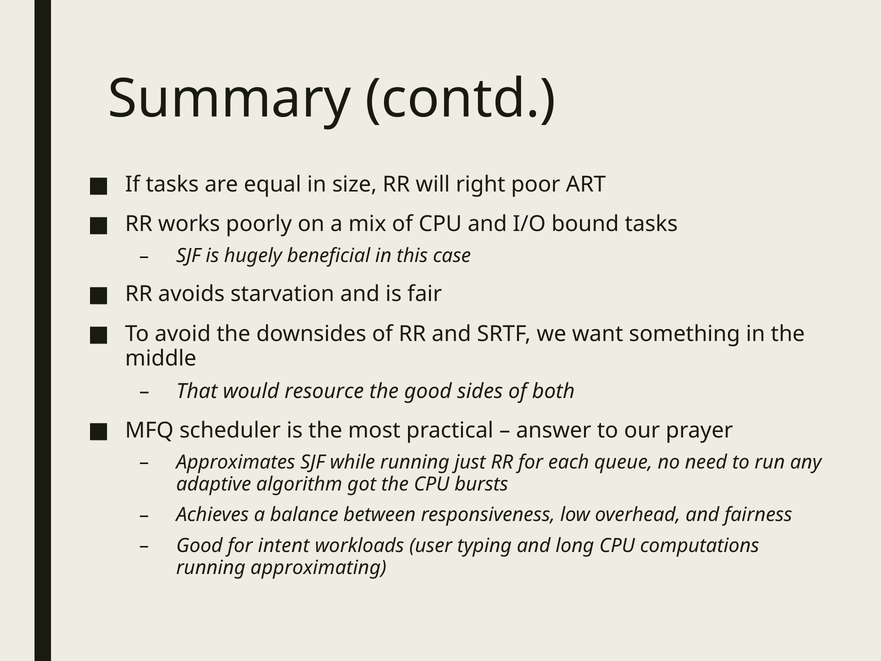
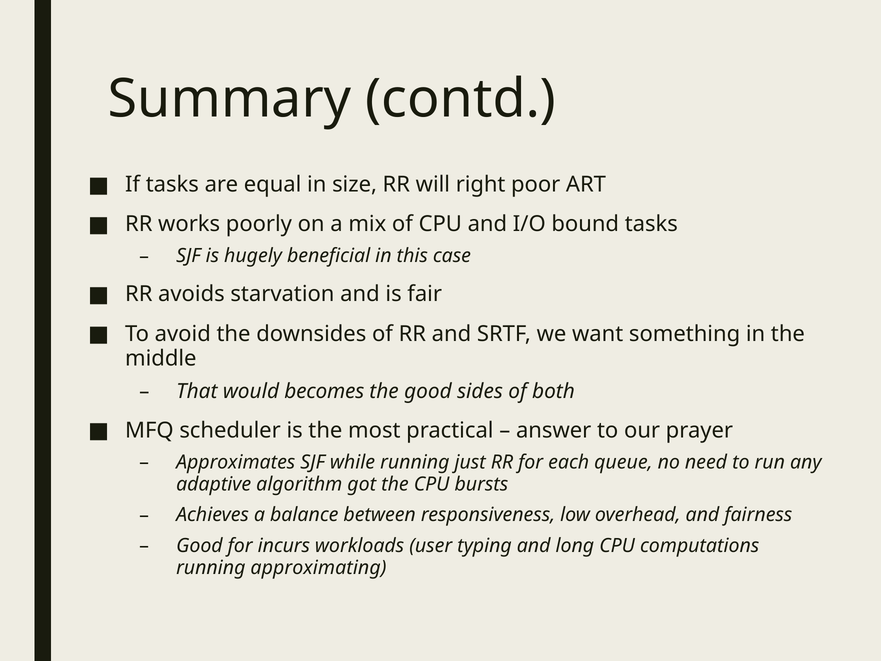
resource: resource -> becomes
intent: intent -> incurs
